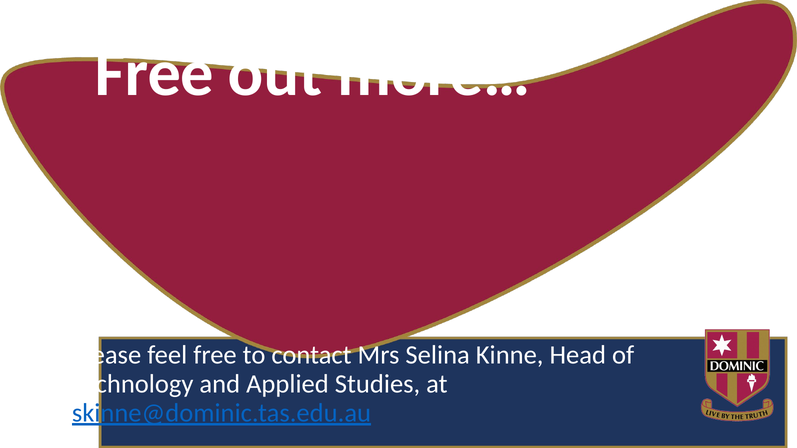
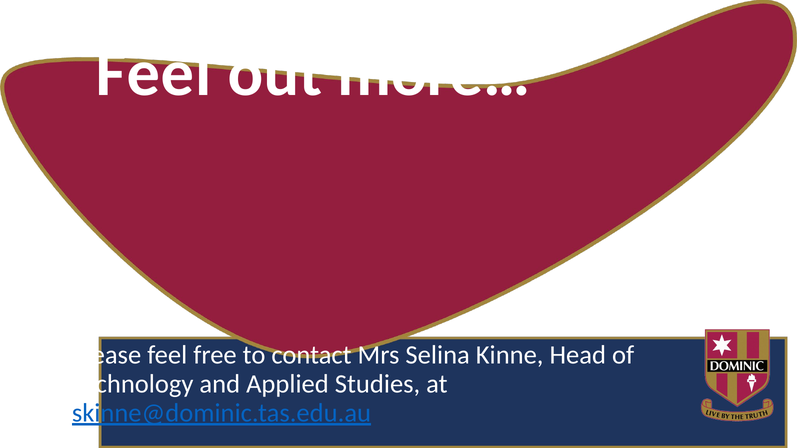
Free at (154, 73): Free -> Feel
